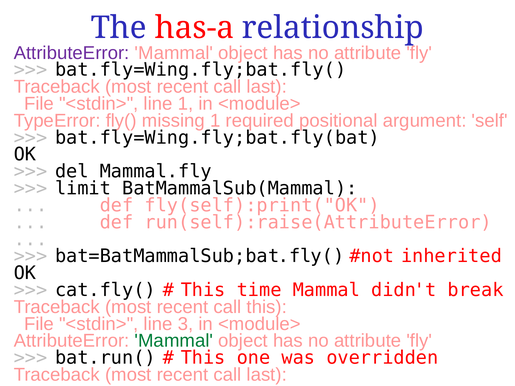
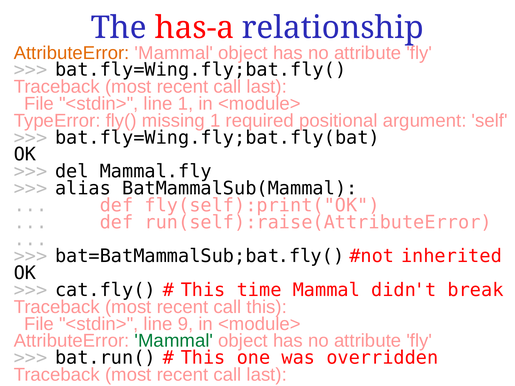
AttributeError at (72, 53) colour: purple -> orange
limit: limit -> alias
3: 3 -> 9
